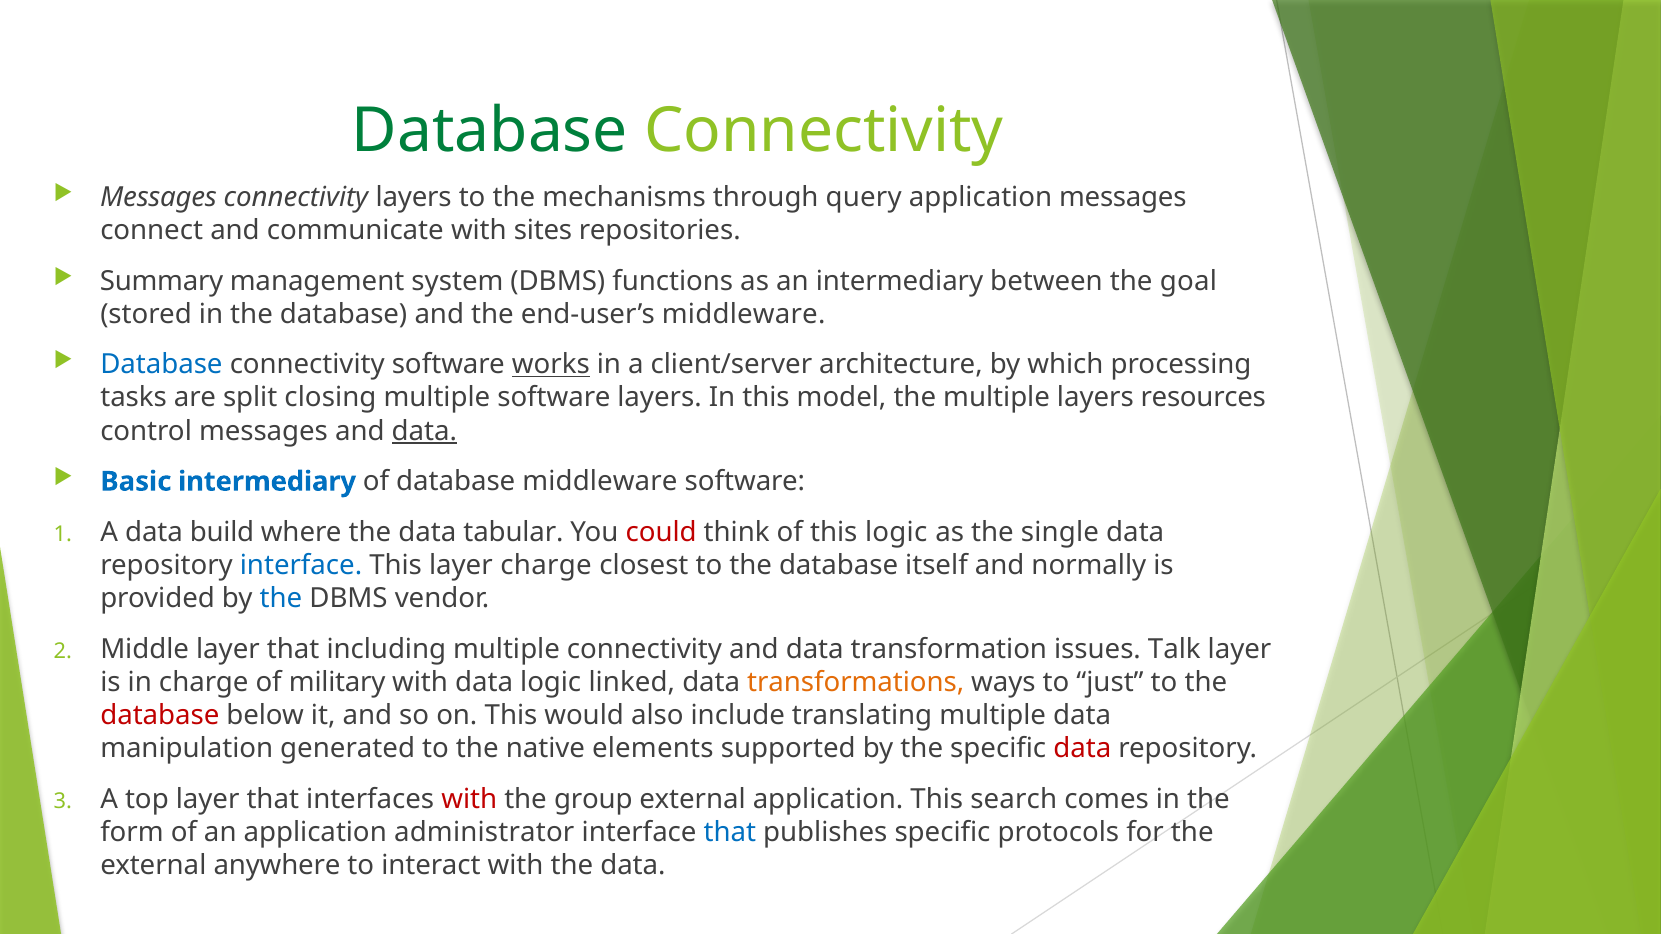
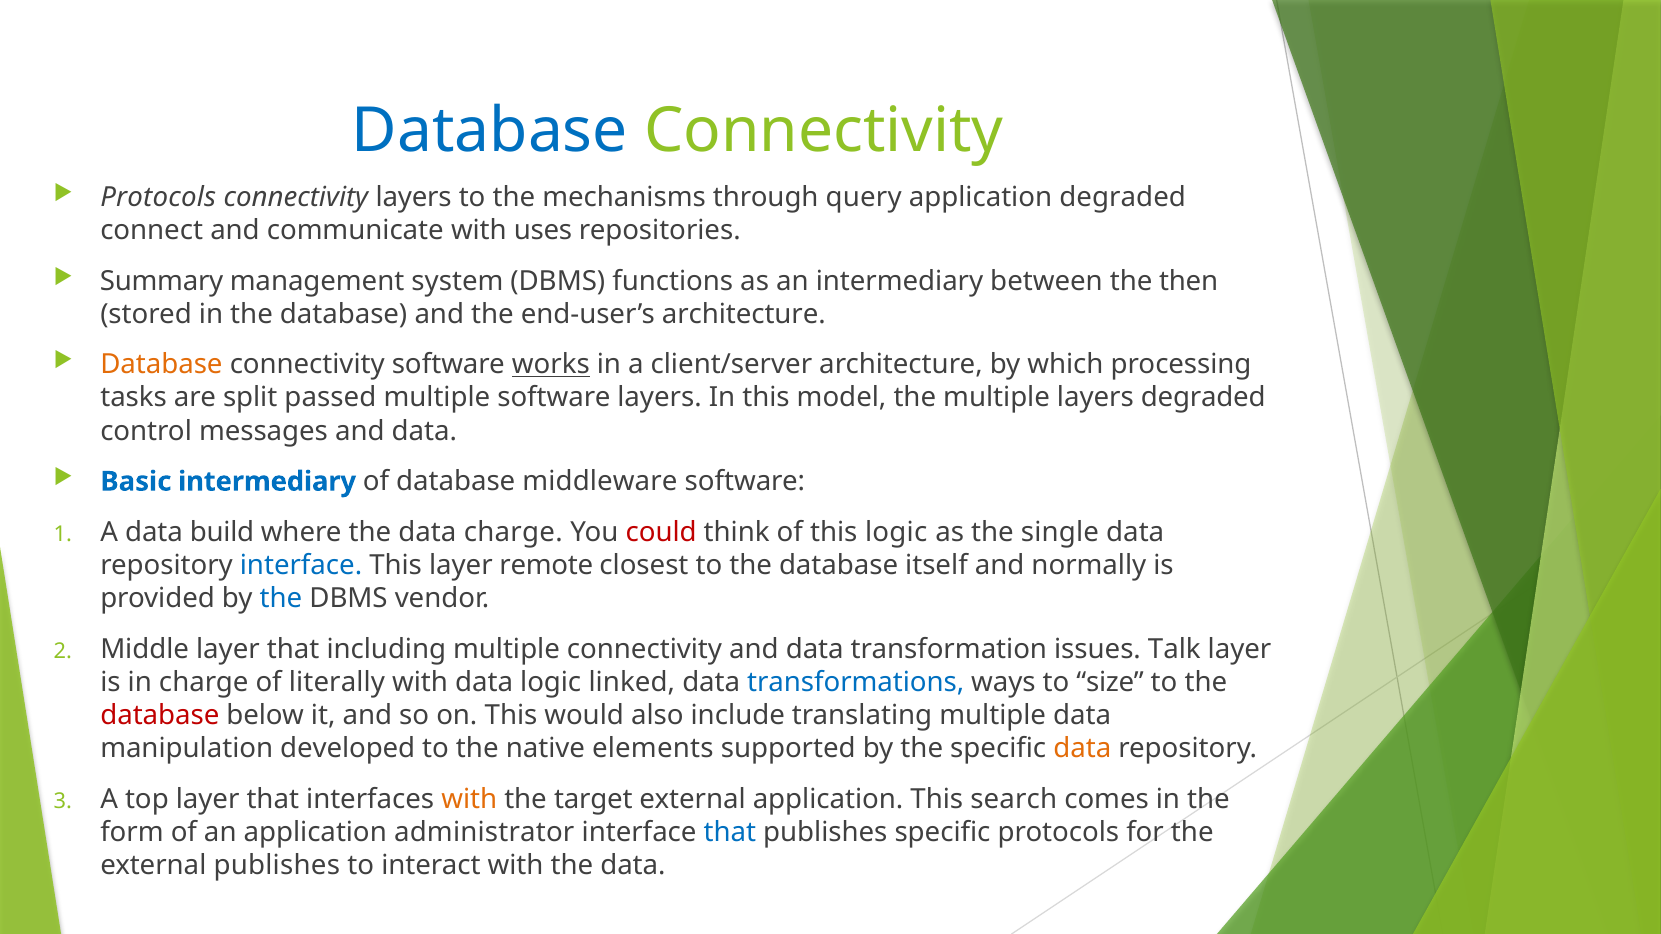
Database at (490, 131) colour: green -> blue
Messages at (159, 197): Messages -> Protocols
application messages: messages -> degraded
sites: sites -> uses
goal: goal -> then
end-user’s middleware: middleware -> architecture
Database at (161, 365) colour: blue -> orange
closing: closing -> passed
layers resources: resources -> degraded
data at (424, 431) underline: present -> none
data tabular: tabular -> charge
layer charge: charge -> remote
military: military -> literally
transformations colour: orange -> blue
just: just -> size
generated: generated -> developed
data at (1082, 749) colour: red -> orange
with at (469, 799) colour: red -> orange
group: group -> target
external anywhere: anywhere -> publishes
